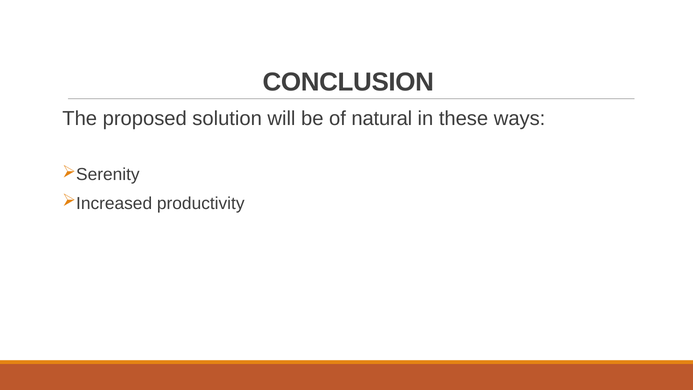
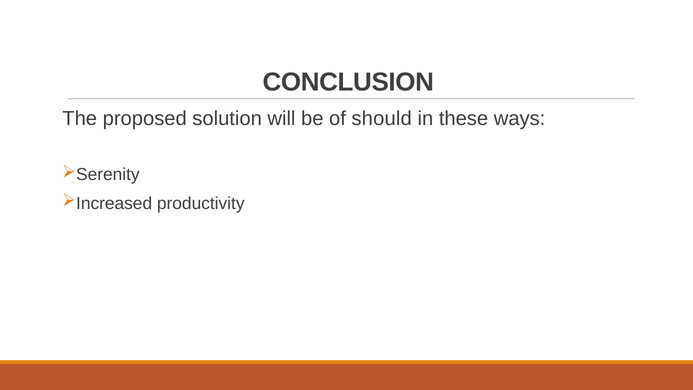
natural: natural -> should
